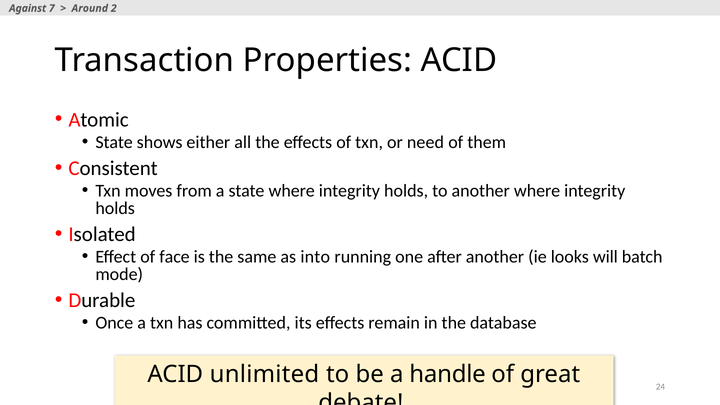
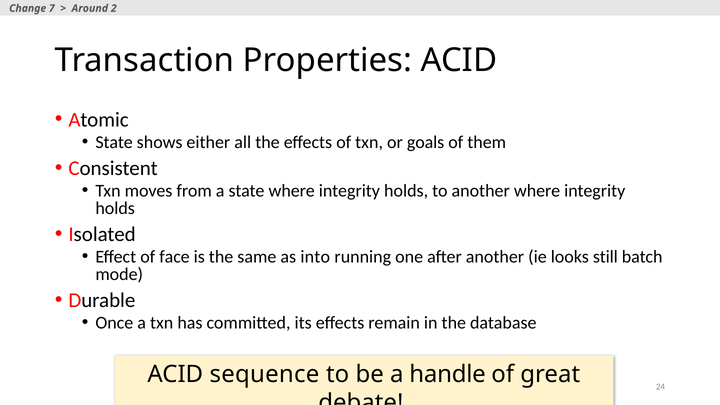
Against: Against -> Change
need: need -> goals
will: will -> still
unlimited: unlimited -> sequence
